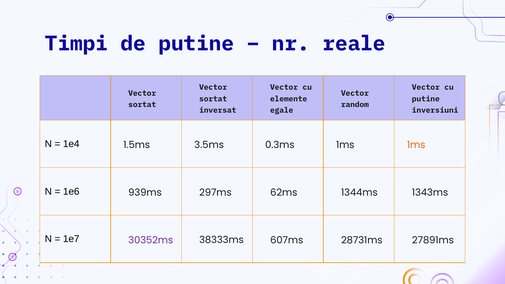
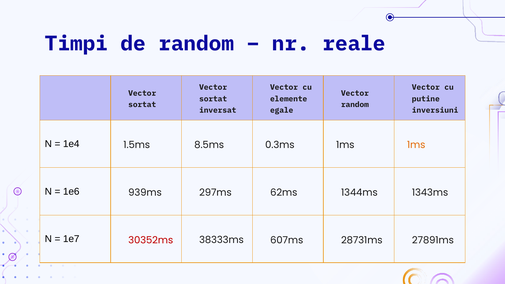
de putine: putine -> random
3.5ms: 3.5ms -> 8.5ms
30352ms colour: purple -> red
